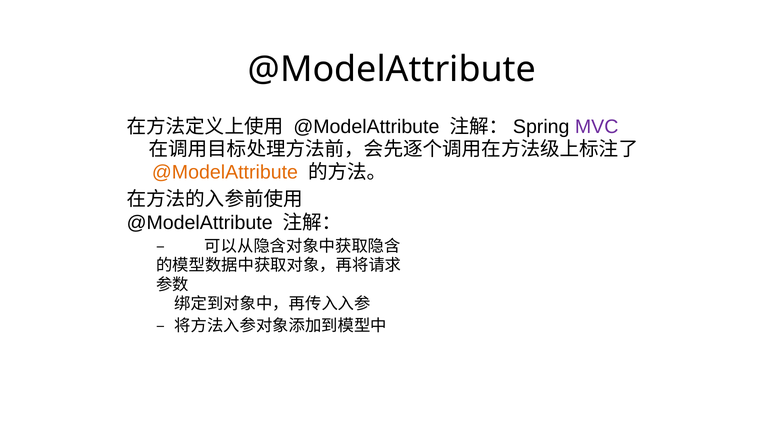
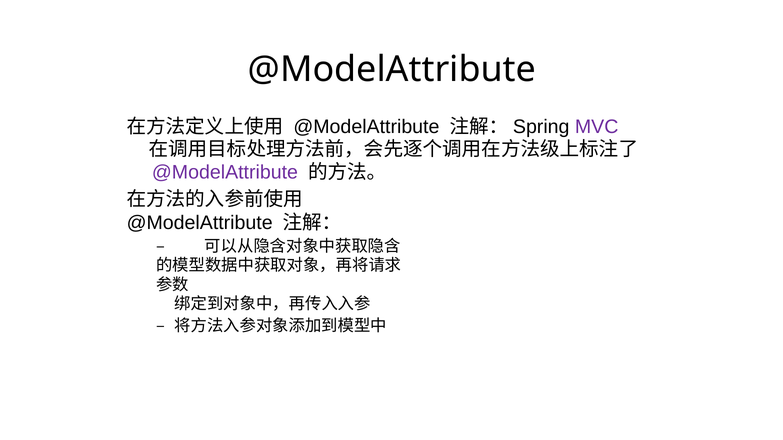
@ModelAttribute at (225, 172) colour: orange -> purple
